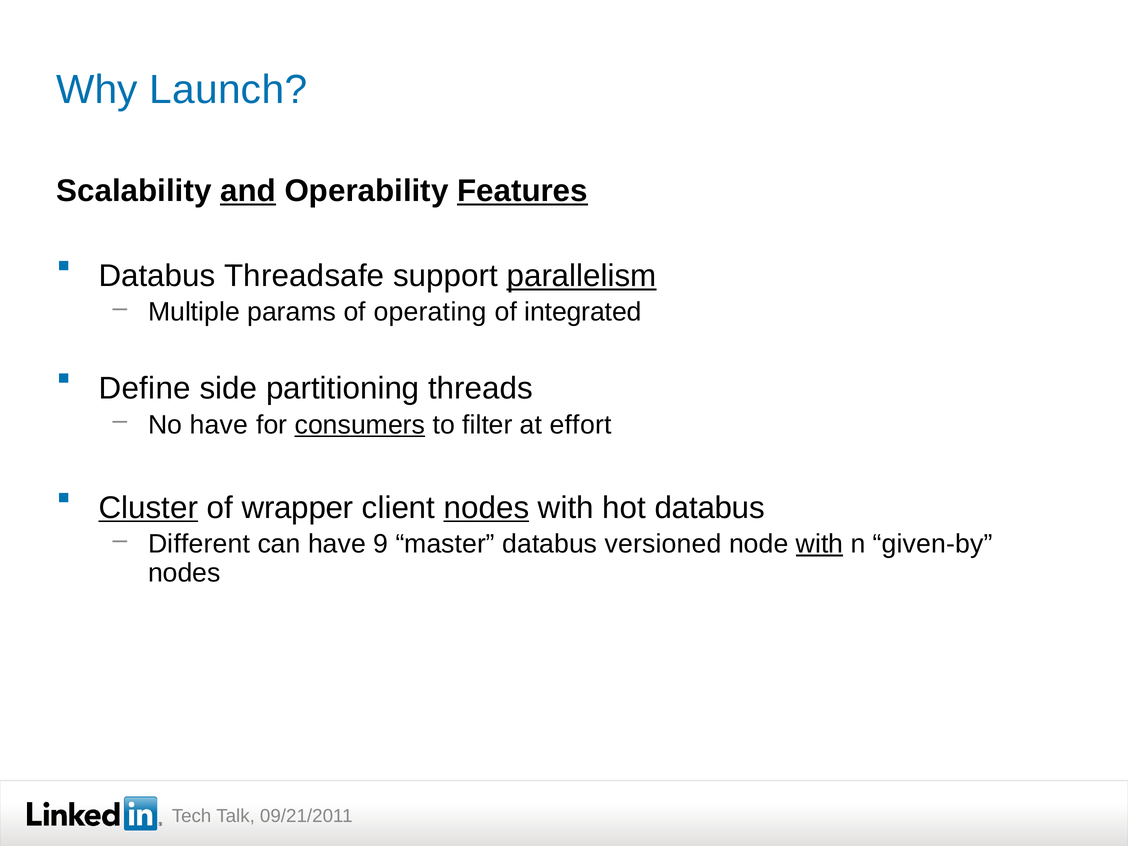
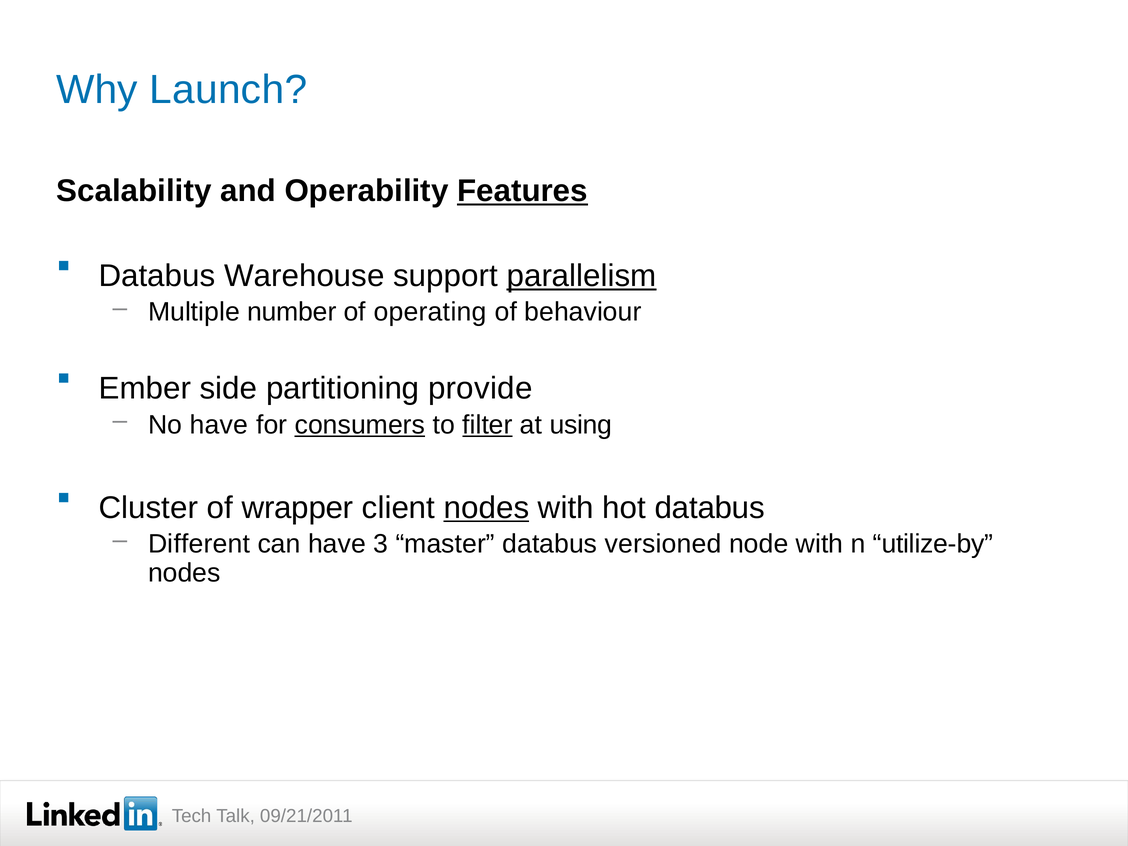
and underline: present -> none
Threadsafe: Threadsafe -> Warehouse
params: params -> number
integrated: integrated -> behaviour
Define: Define -> Ember
threads: threads -> provide
filter underline: none -> present
effort: effort -> using
Cluster underline: present -> none
9: 9 -> 3
with at (820, 544) underline: present -> none
given-by: given-by -> utilize-by
